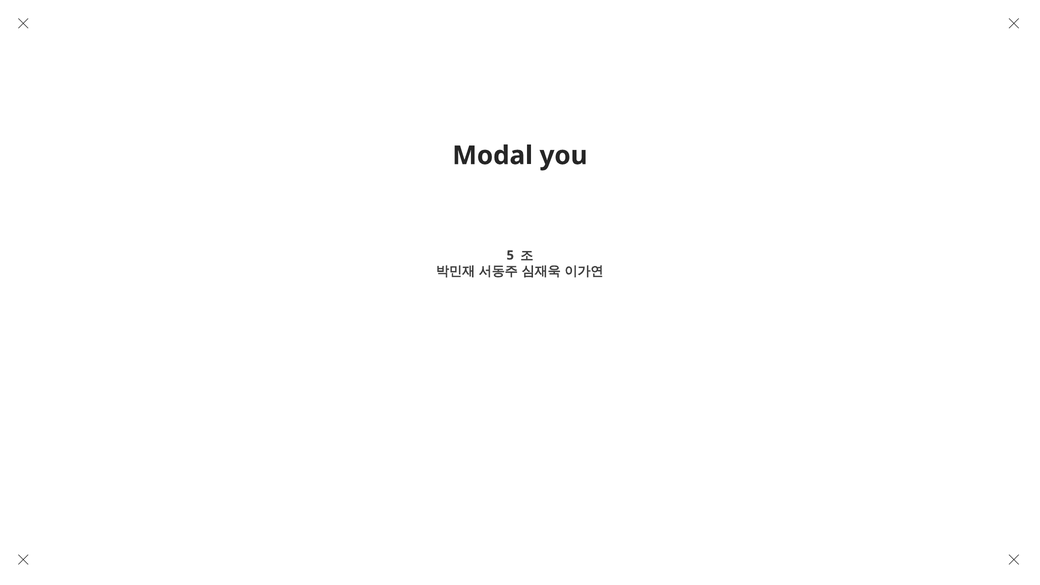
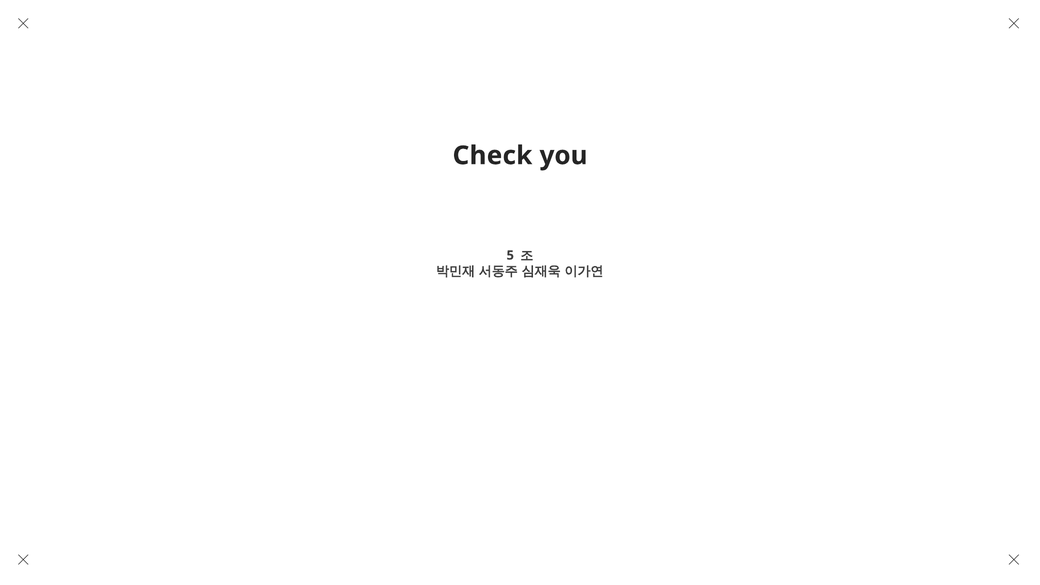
Modal: Modal -> Check
